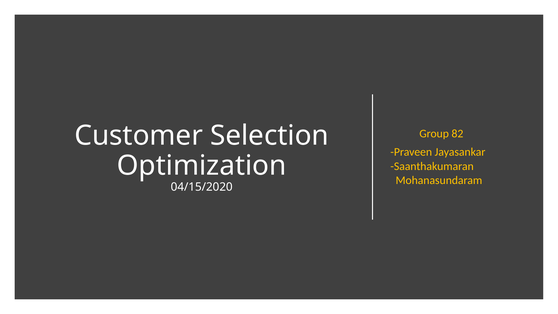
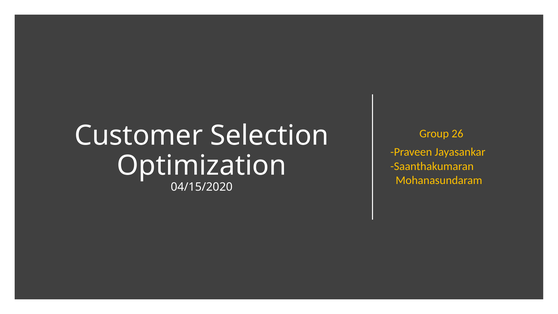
82: 82 -> 26
